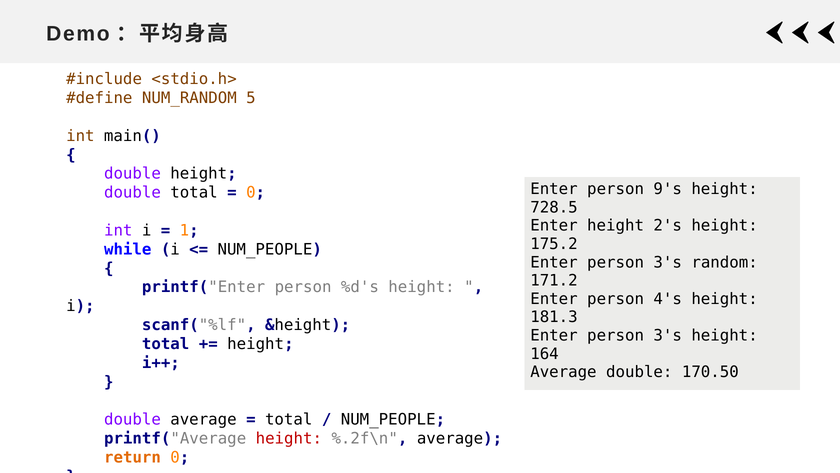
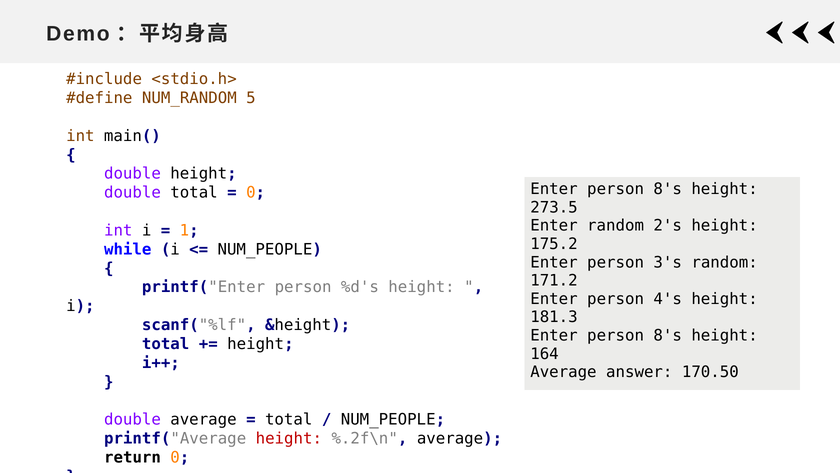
9's at (668, 189): 9's -> 8's
728.5: 728.5 -> 273.5
Enter height: height -> random
3's at (668, 335): 3's -> 8's
Average double: double -> answer
return colour: orange -> black
